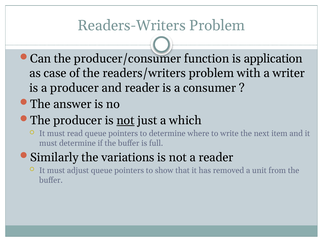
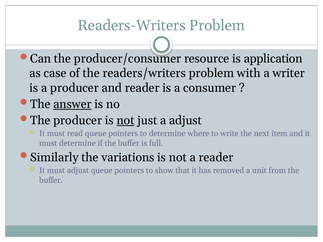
function: function -> resource
answer underline: none -> present
a which: which -> adjust
